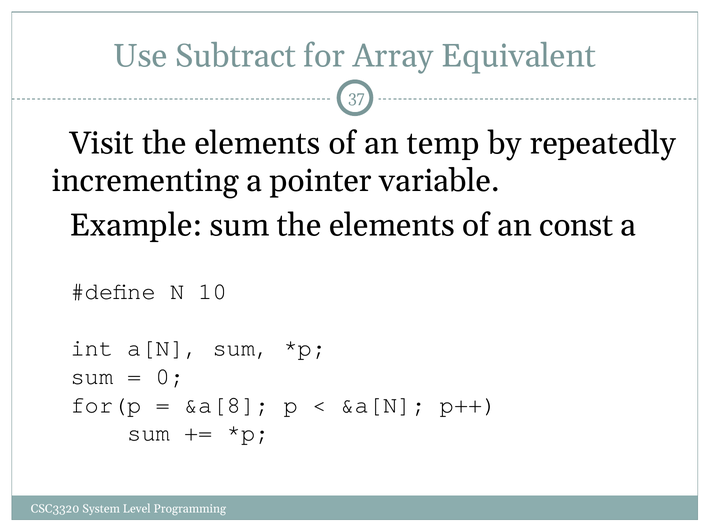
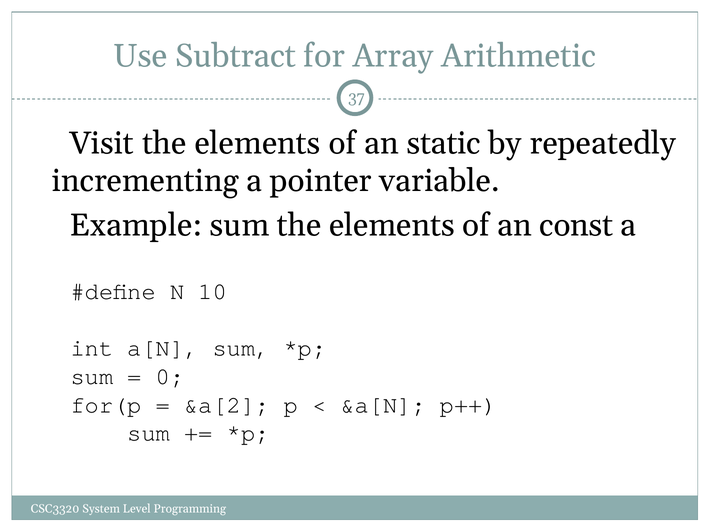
Equivalent: Equivalent -> Arithmetic
temp: temp -> static
&a[8: &a[8 -> &a[2
